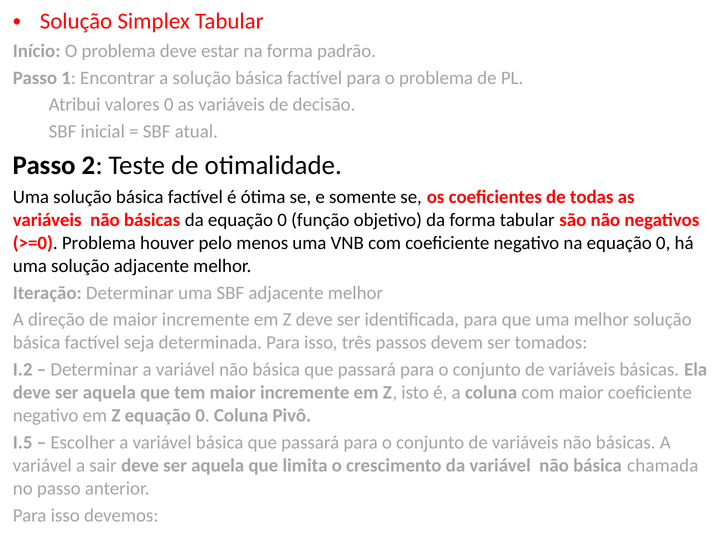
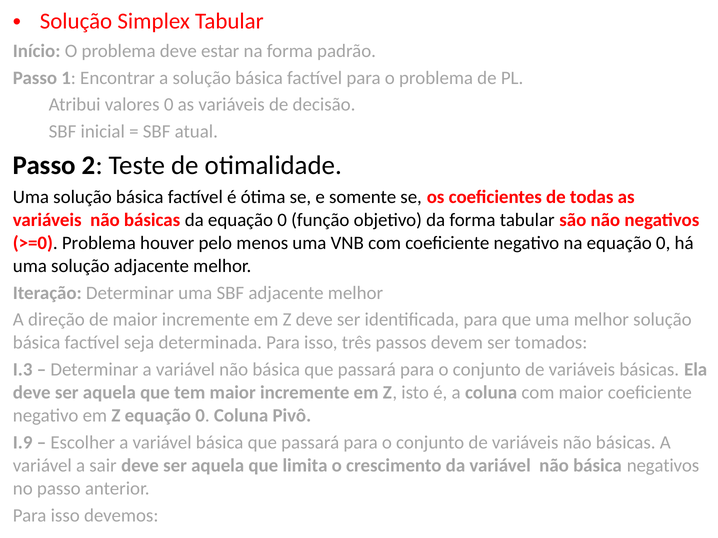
I.2: I.2 -> I.3
I.5: I.5 -> I.9
básica chamada: chamada -> negativos
